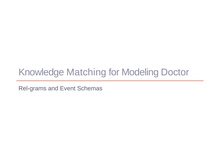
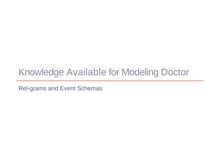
Matching: Matching -> Available
